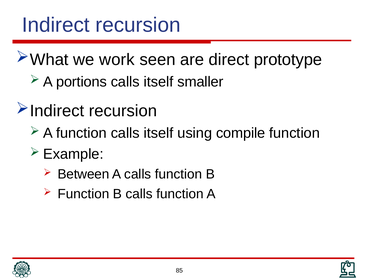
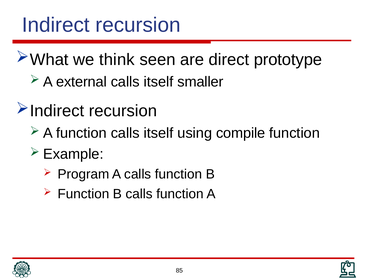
work: work -> think
portions: portions -> external
Between: Between -> Program
